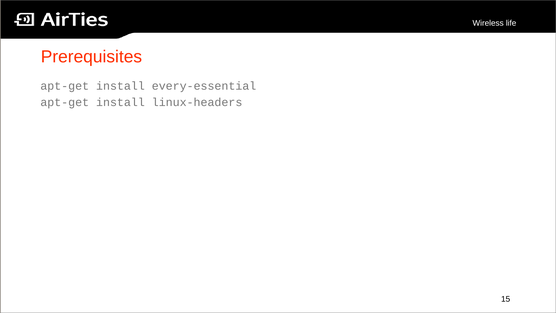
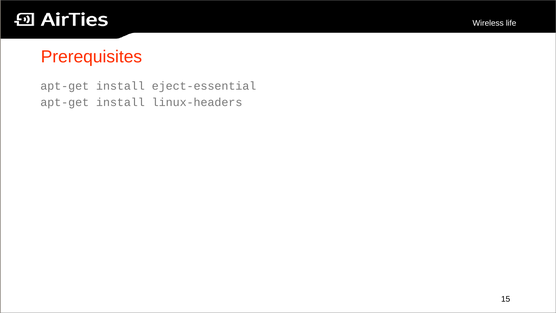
every-essential: every-essential -> eject-essential
